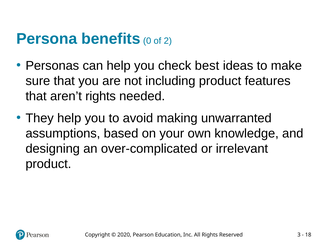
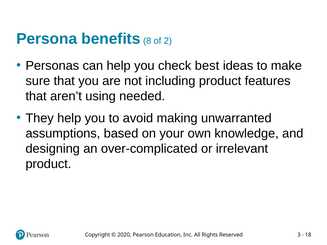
0: 0 -> 8
aren’t rights: rights -> using
